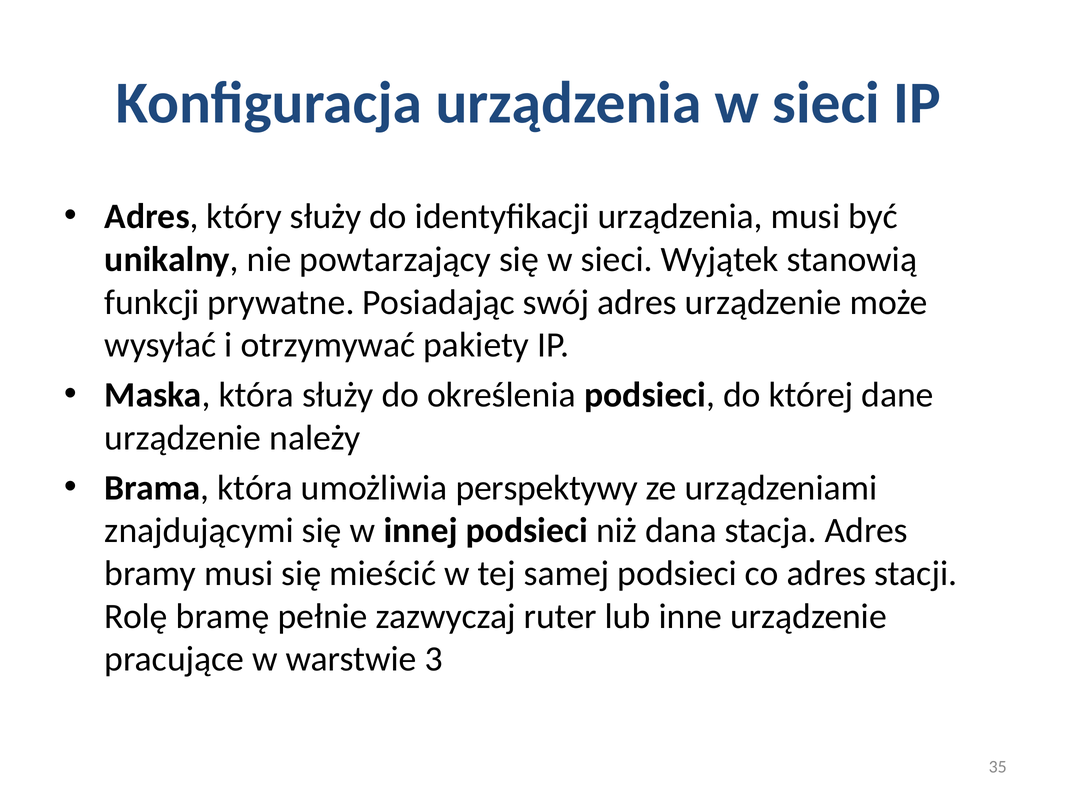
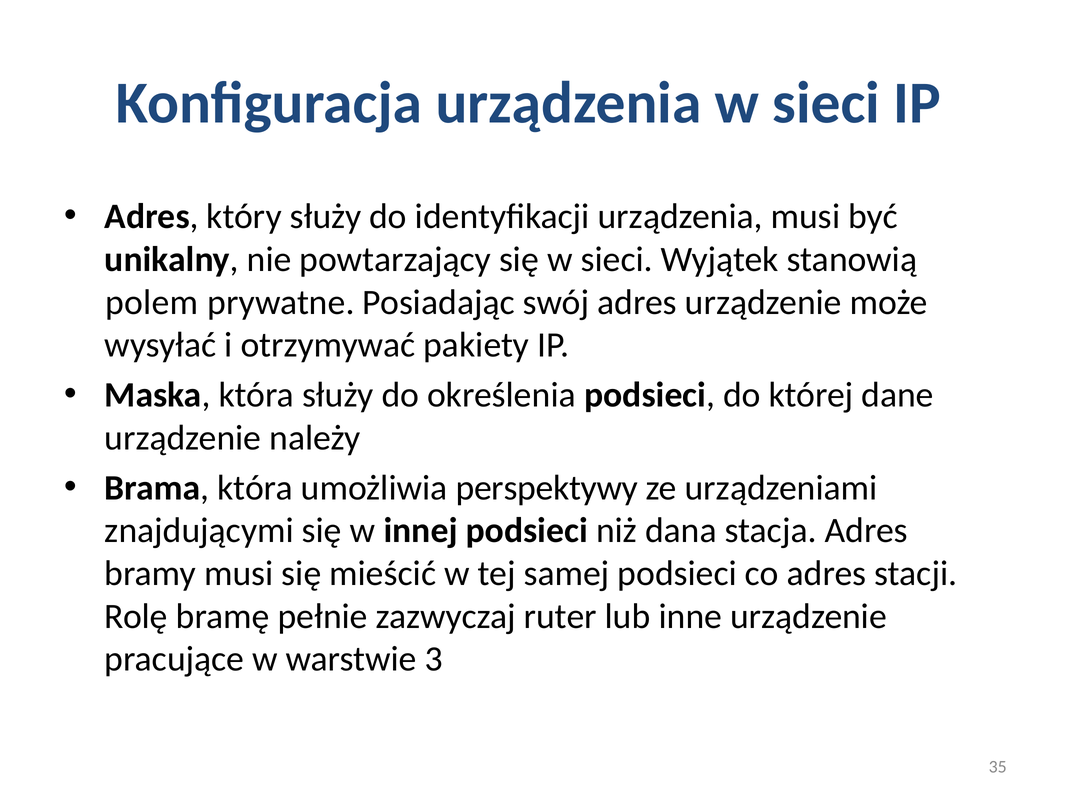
funkcji: funkcji -> polem
